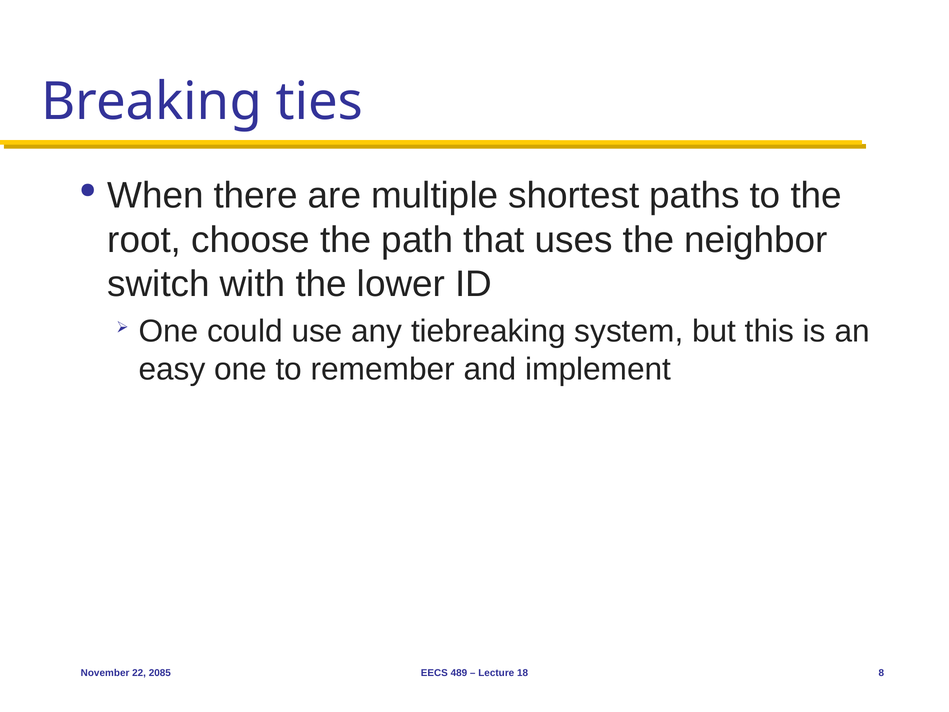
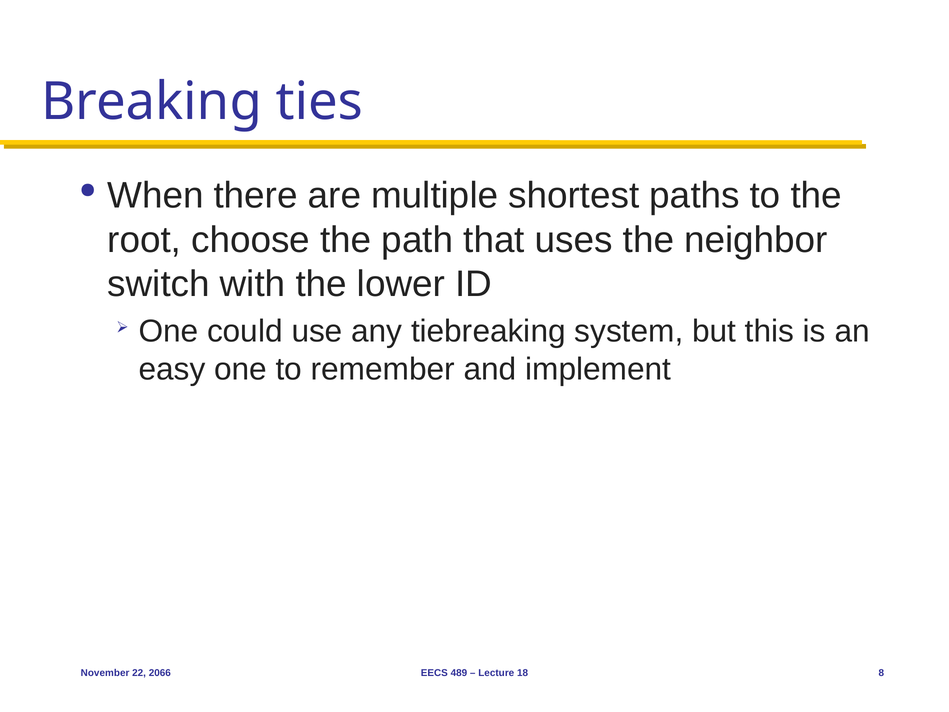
2085: 2085 -> 2066
